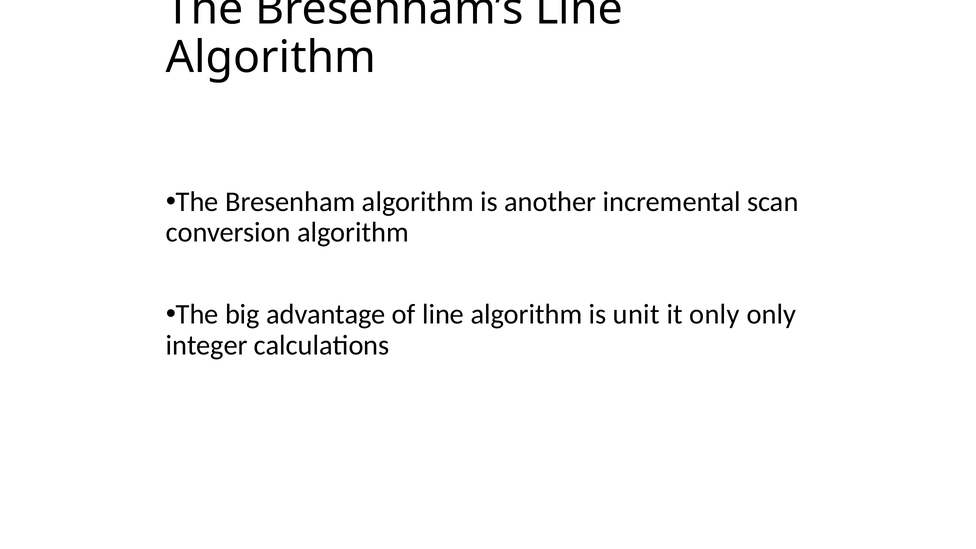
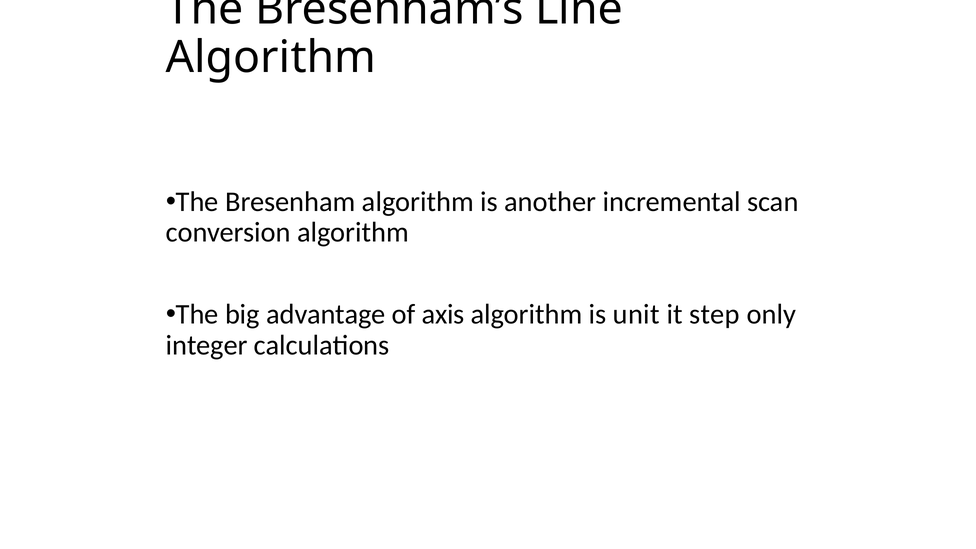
of line: line -> axis
it only: only -> step
